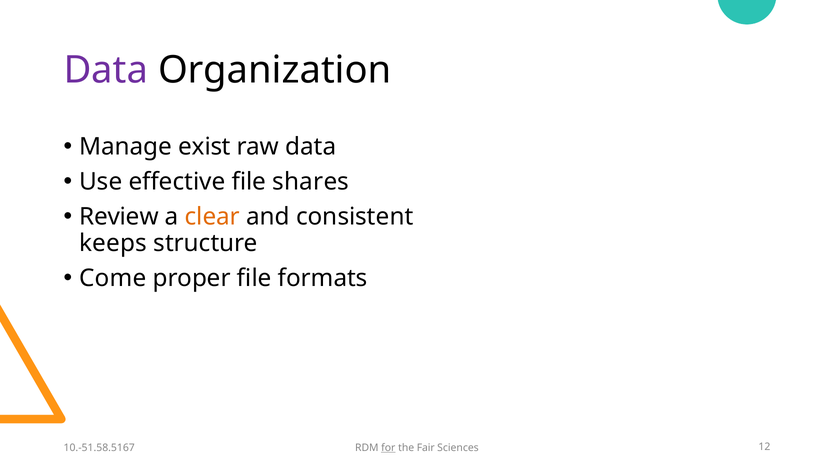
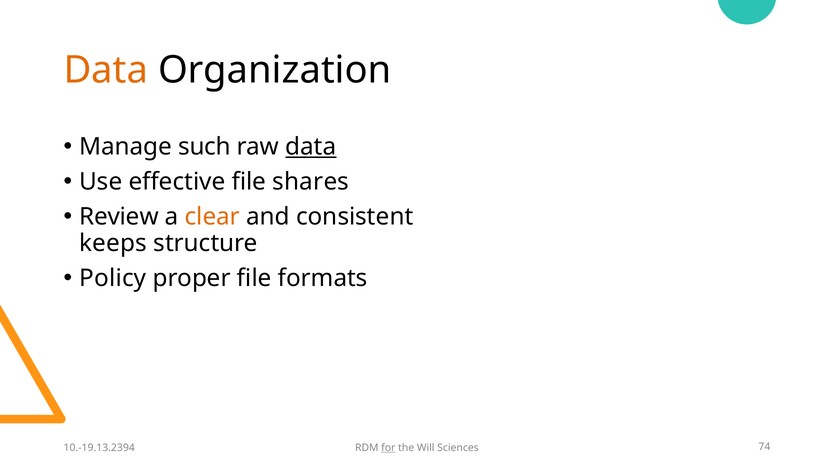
Data at (106, 70) colour: purple -> orange
exist: exist -> such
data at (311, 147) underline: none -> present
Come: Come -> Policy
10.-51.58.5167: 10.-51.58.5167 -> 10.-19.13.2394
Fair: Fair -> Will
12: 12 -> 74
